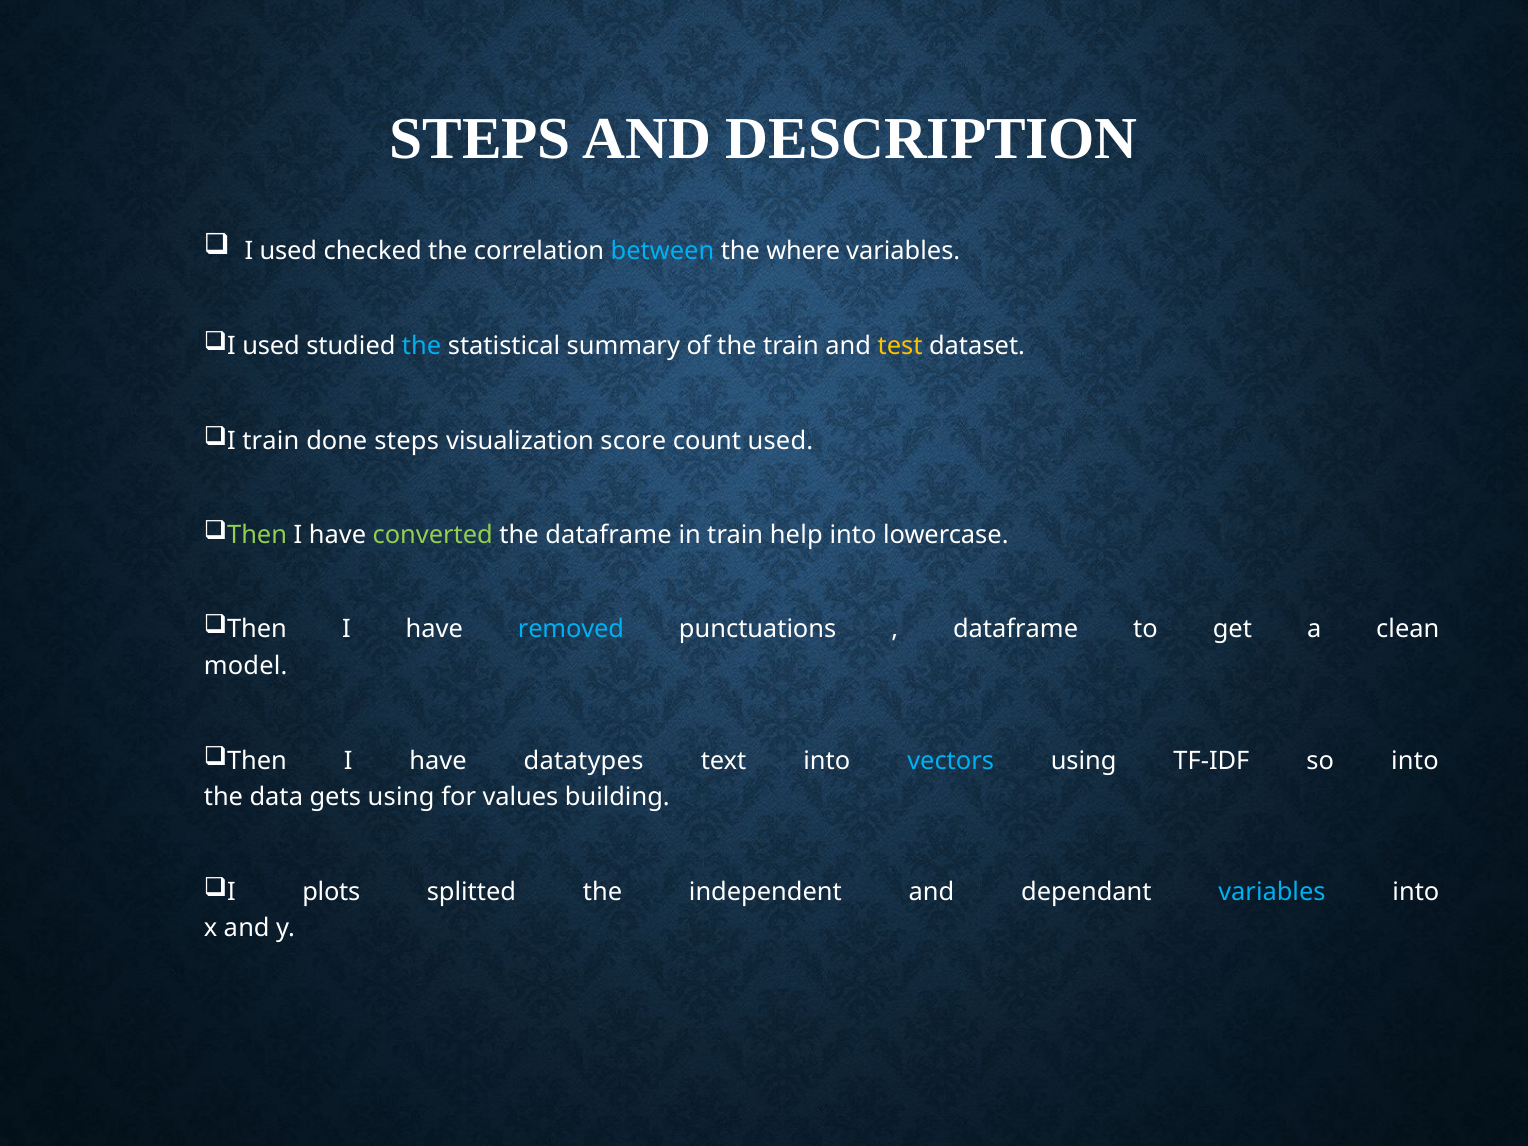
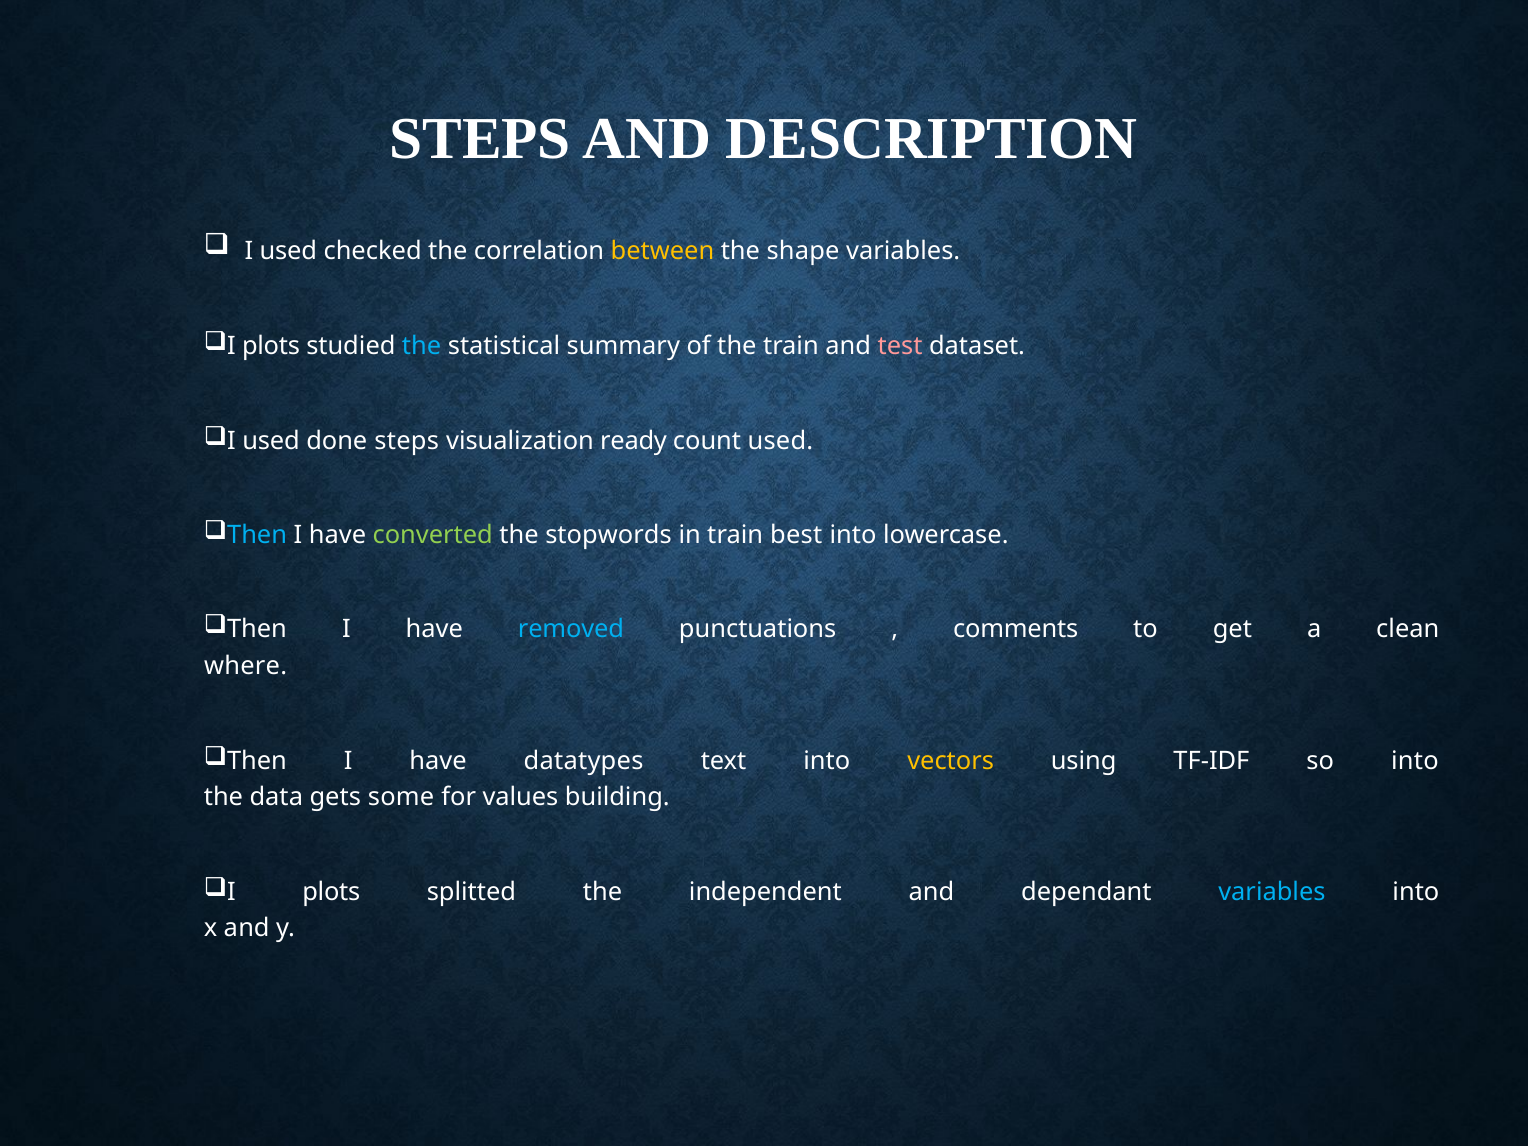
between colour: light blue -> yellow
where: where -> shape
used at (271, 346): used -> plots
test colour: yellow -> pink
train at (271, 441): train -> used
score: score -> ready
Then at (257, 535) colour: light green -> light blue
the dataframe: dataframe -> stopwords
help: help -> best
dataframe at (1016, 630): dataframe -> comments
model: model -> where
vectors colour: light blue -> yellow
gets using: using -> some
